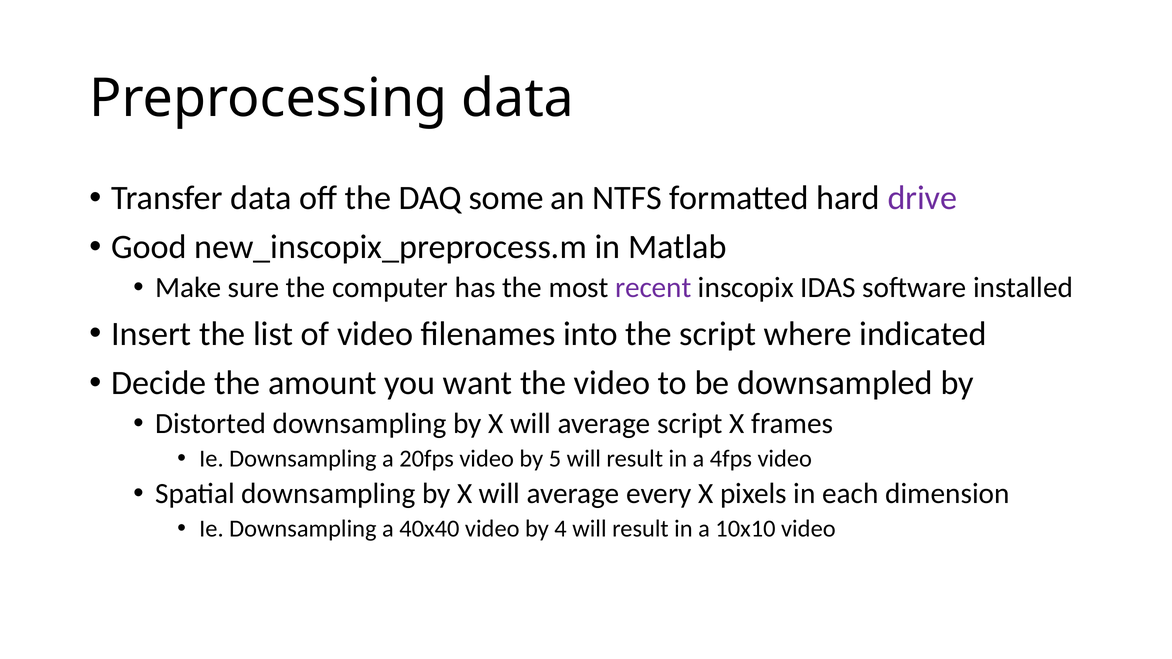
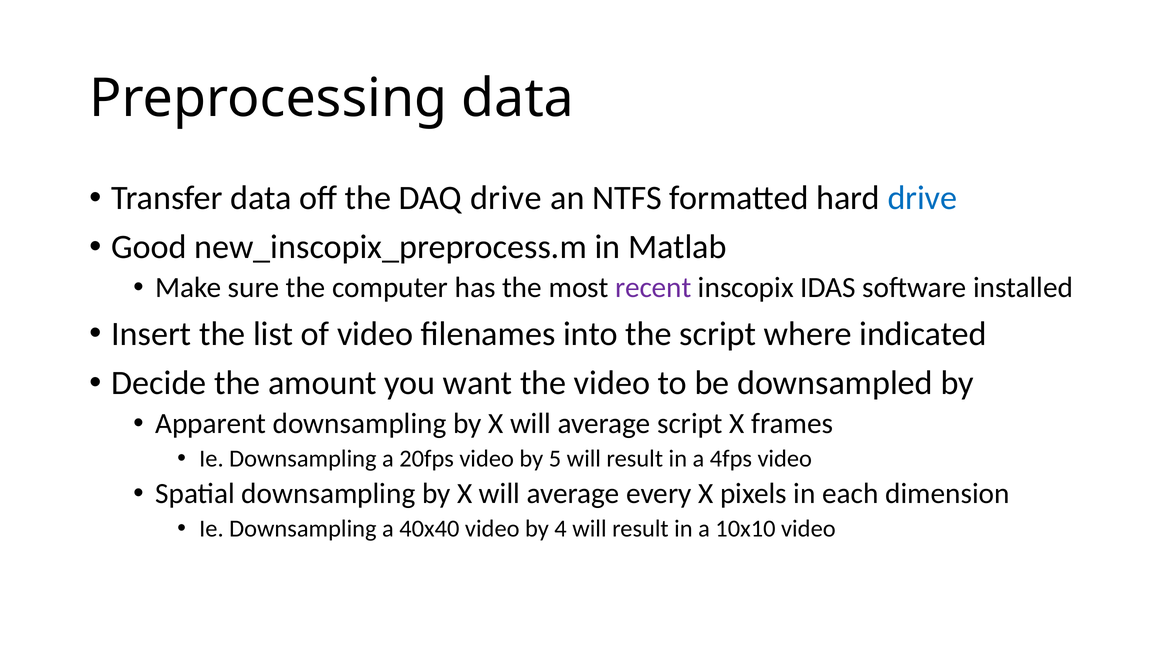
DAQ some: some -> drive
drive at (922, 198) colour: purple -> blue
Distorted: Distorted -> Apparent
